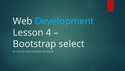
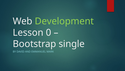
Development colour: light blue -> light green
4: 4 -> 0
select: select -> single
